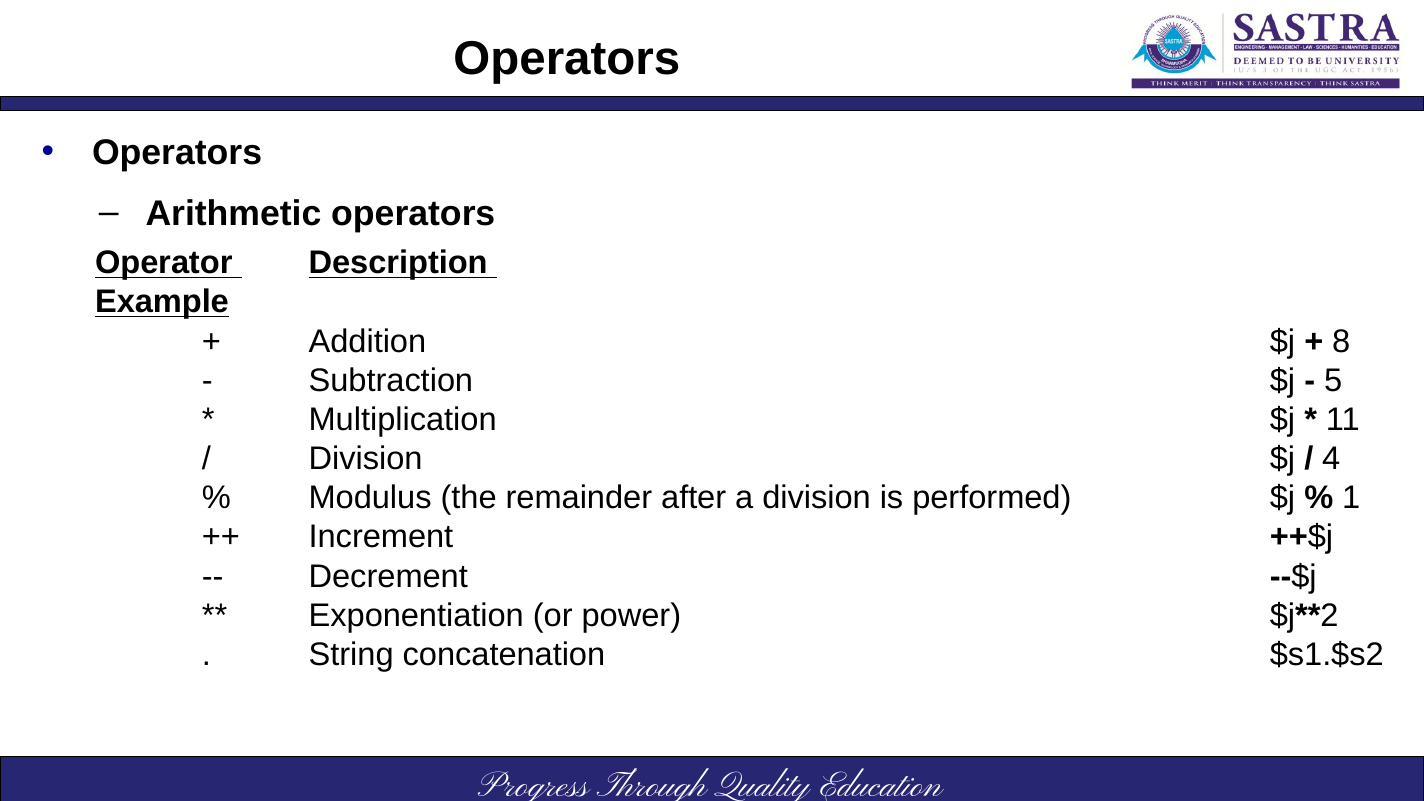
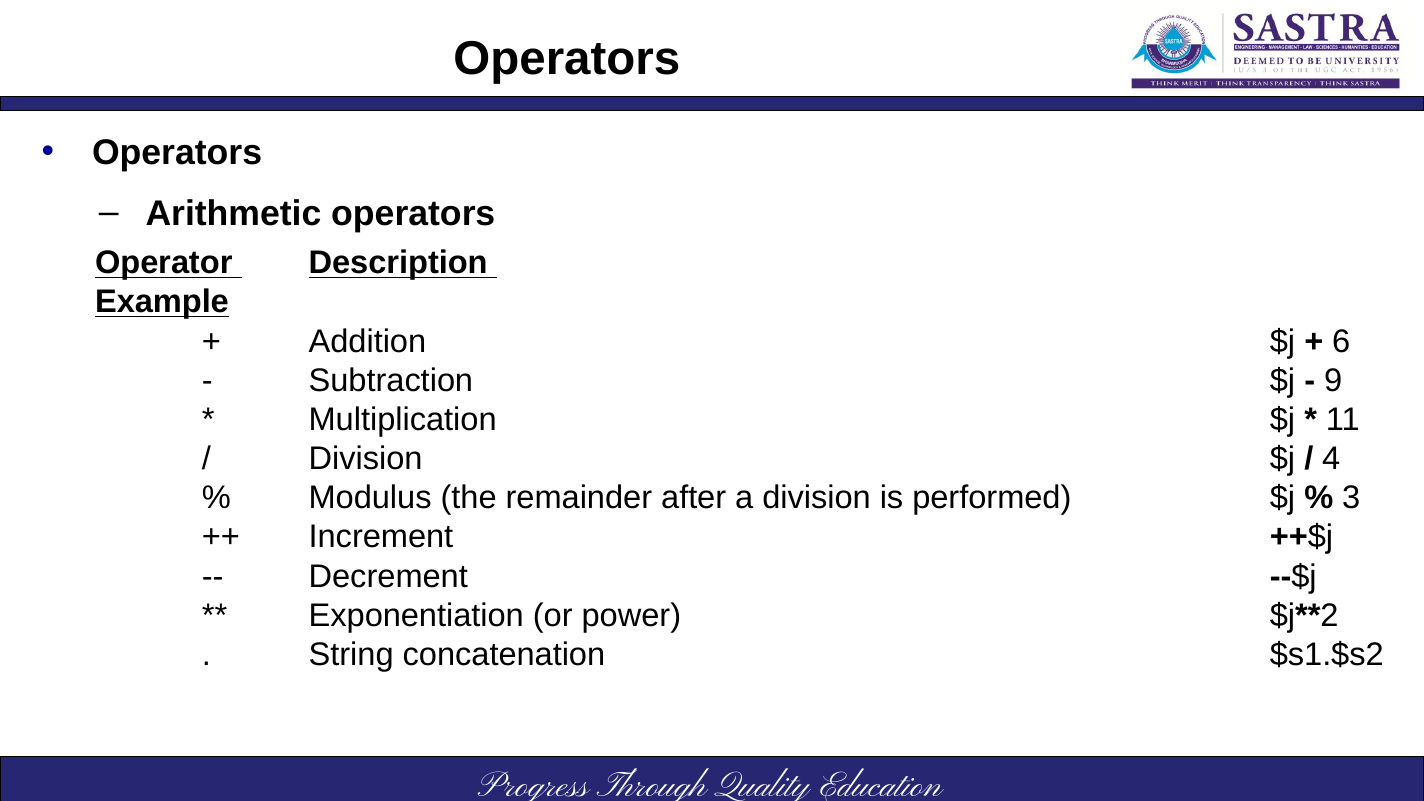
8: 8 -> 6
5: 5 -> 9
1: 1 -> 3
